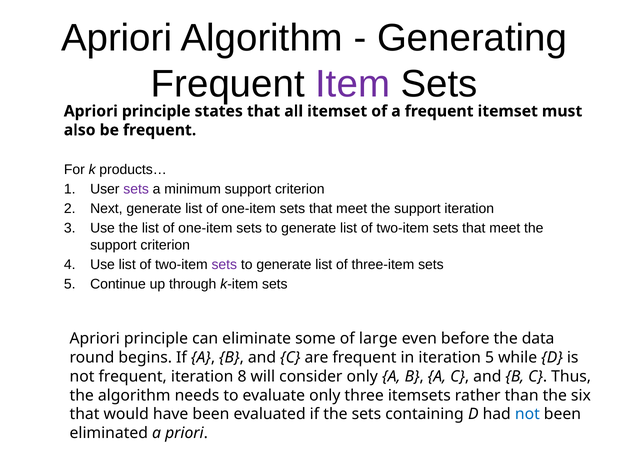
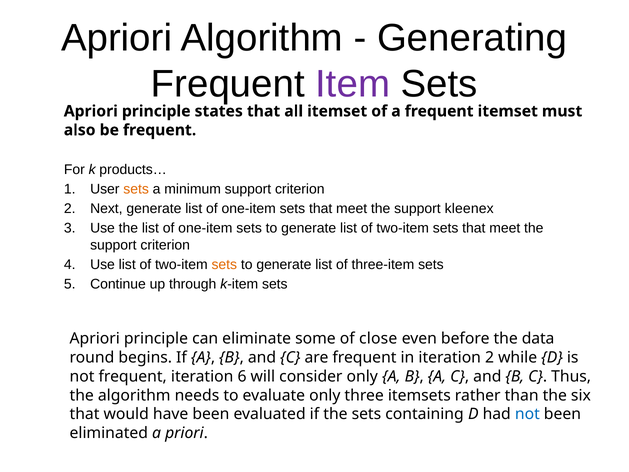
sets at (136, 189) colour: purple -> orange
support iteration: iteration -> kleenex
sets at (224, 264) colour: purple -> orange
large: large -> close
iteration 5: 5 -> 2
8: 8 -> 6
